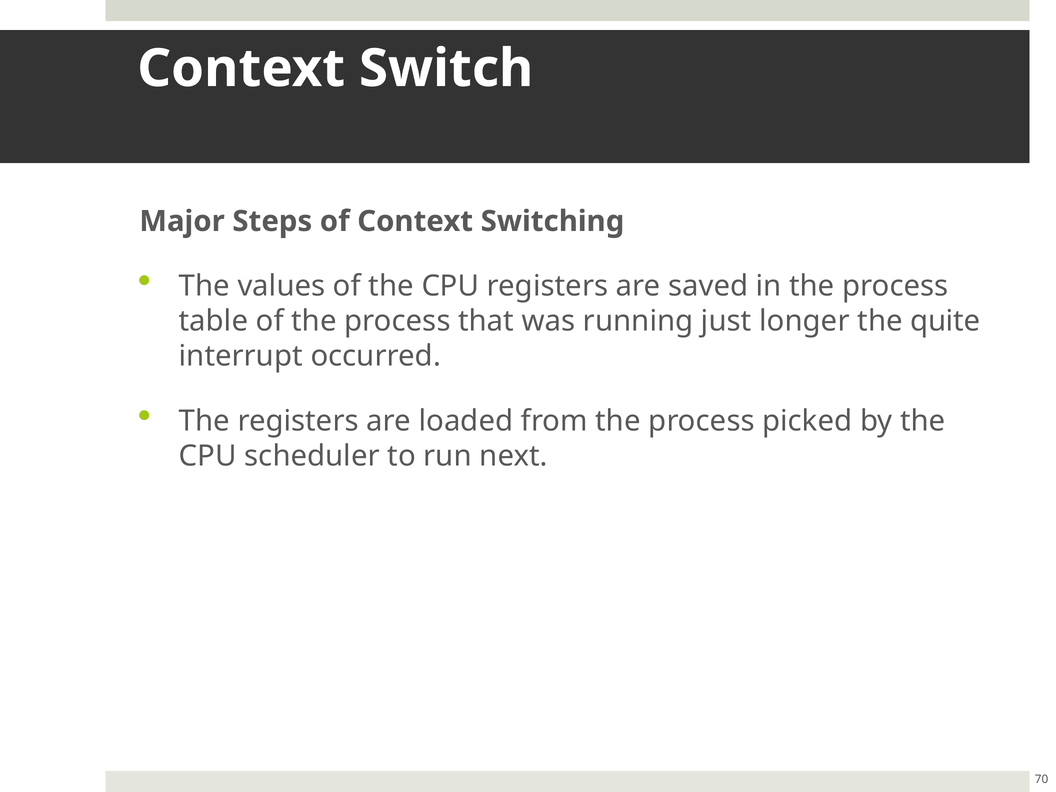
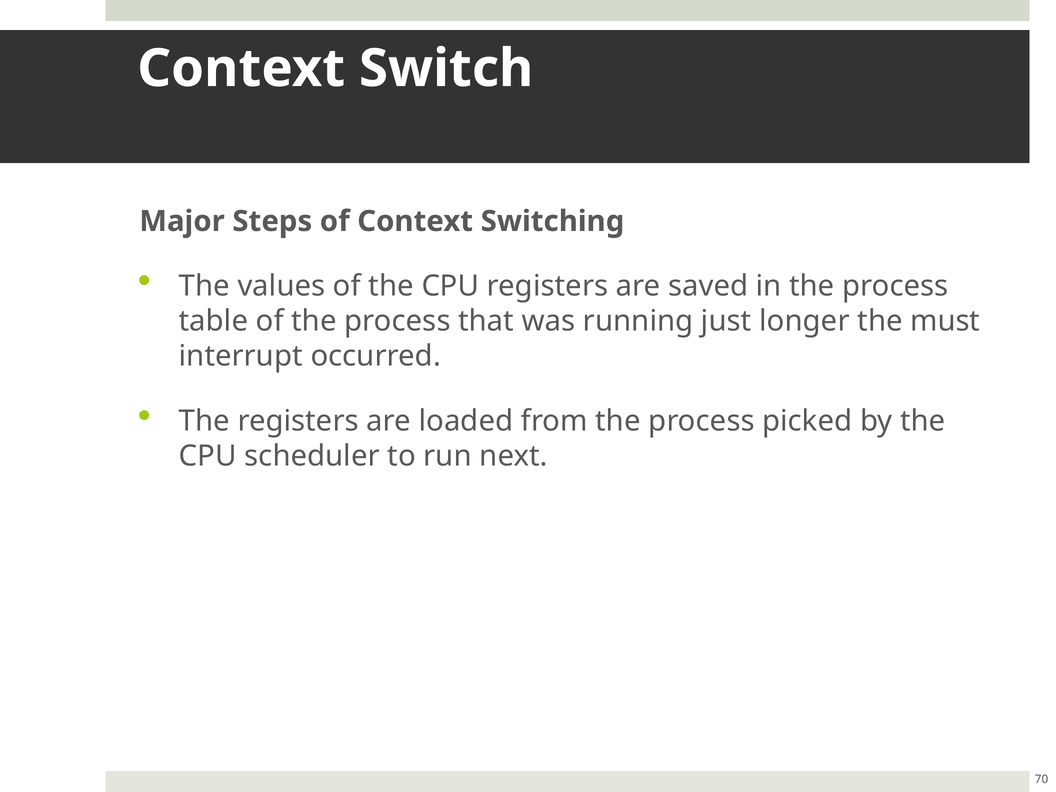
quite: quite -> must
